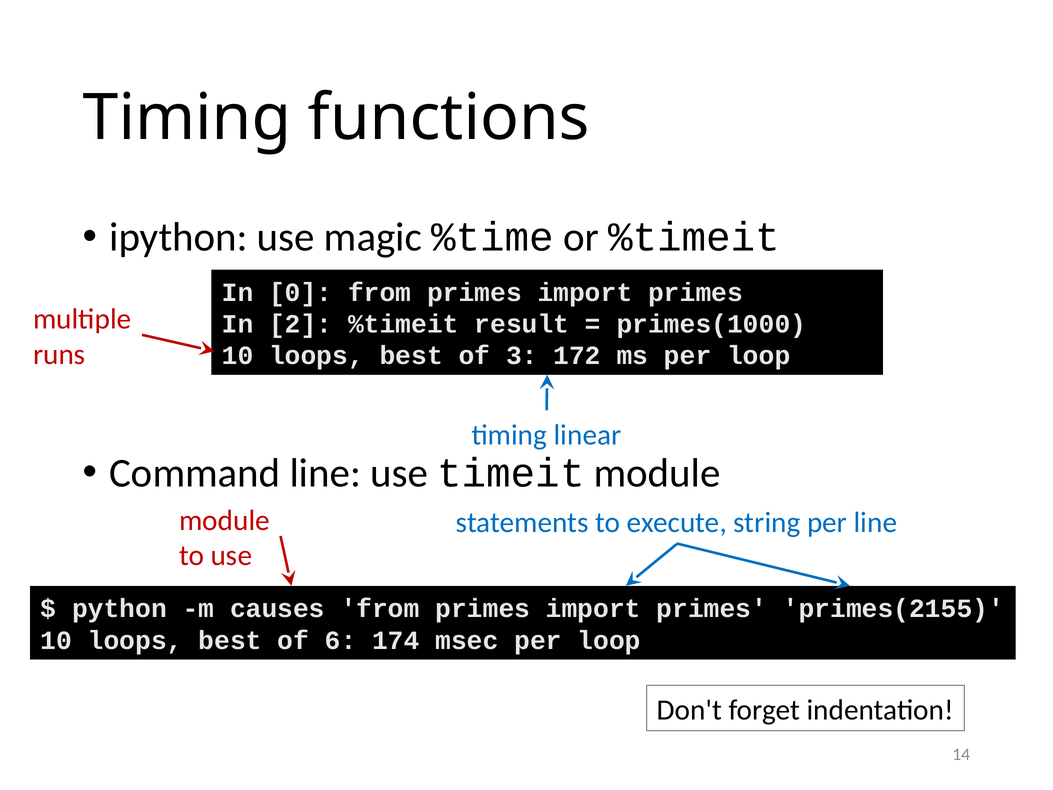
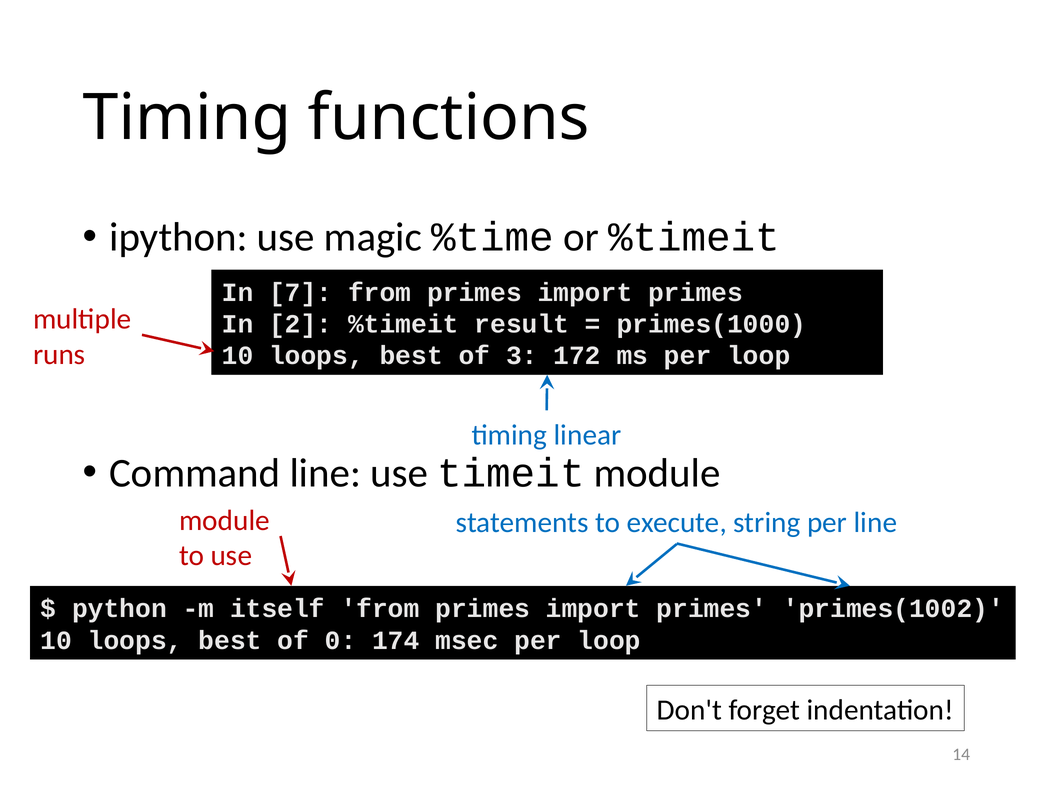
0: 0 -> 7
causes: causes -> itself
primes(2155: primes(2155 -> primes(1002
6: 6 -> 0
